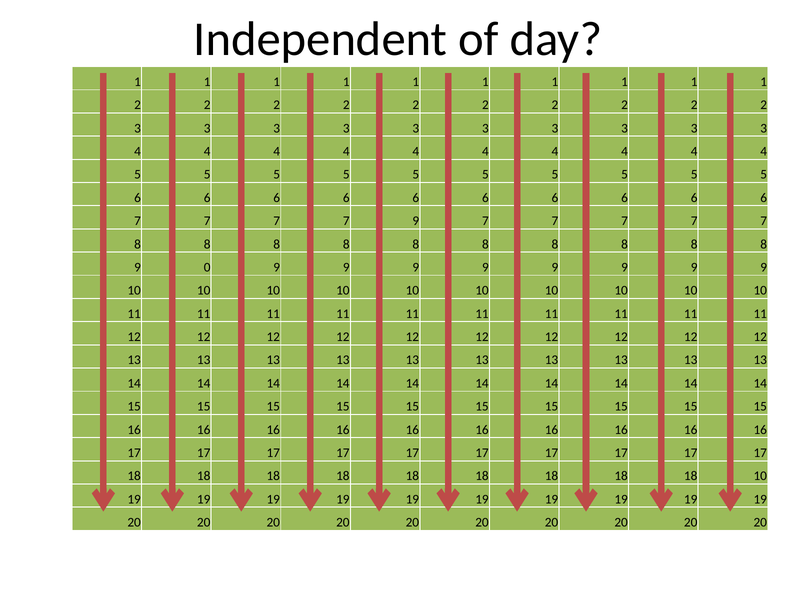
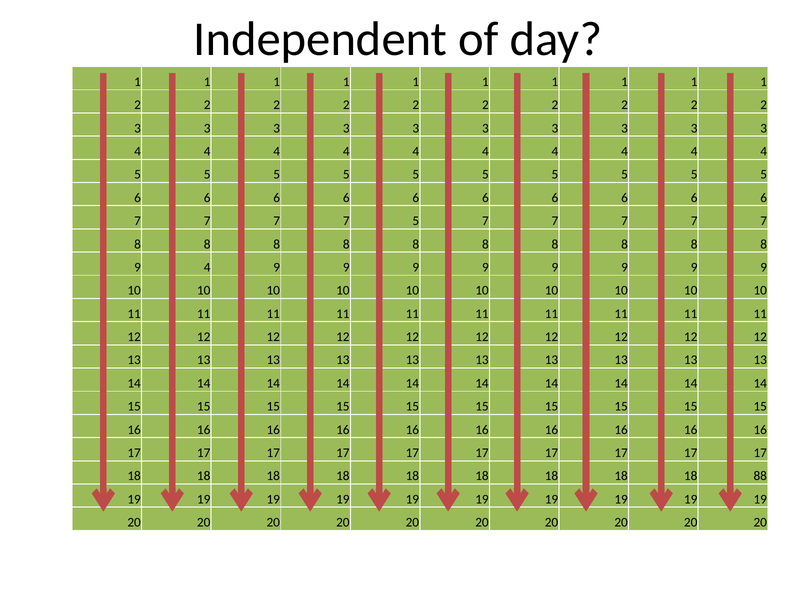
7 9: 9 -> 5
9 0: 0 -> 4
18 10: 10 -> 88
